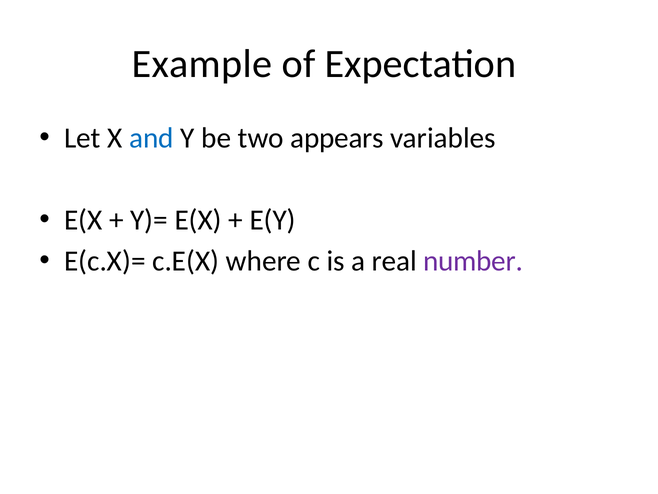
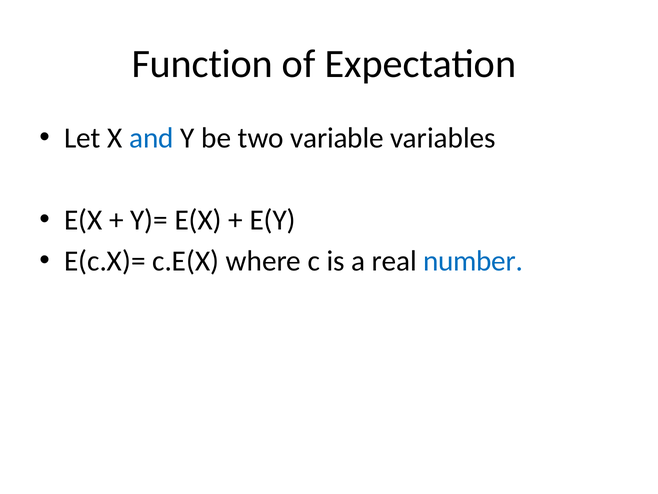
Example: Example -> Function
appears: appears -> variable
number colour: purple -> blue
